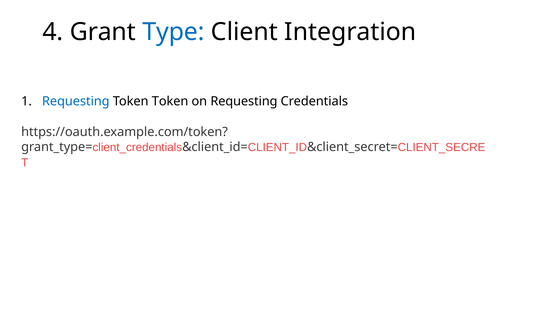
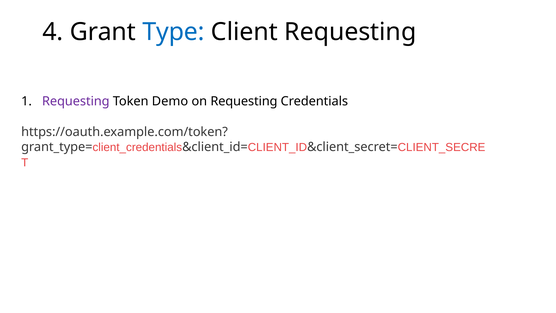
Client Integration: Integration -> Requesting
Requesting at (76, 101) colour: blue -> purple
Token Token: Token -> Demo
